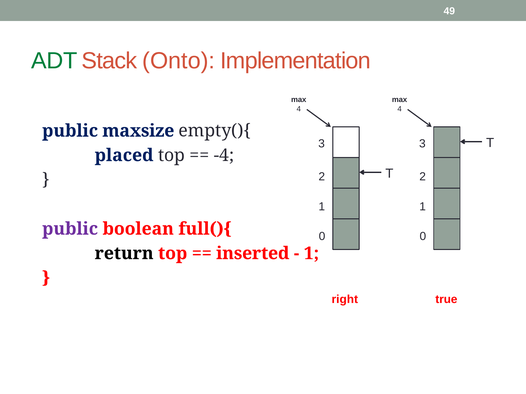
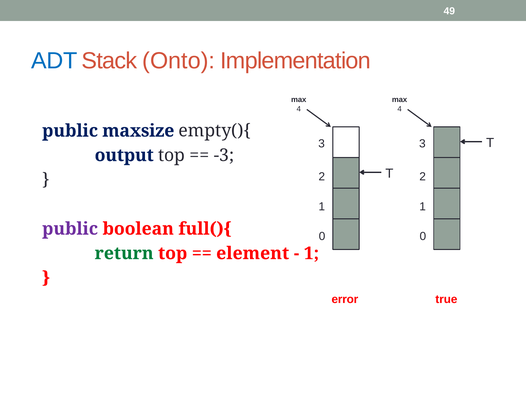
ADT colour: green -> blue
placed: placed -> output
-4: -4 -> -3
return colour: black -> green
inserted: inserted -> element
right: right -> error
